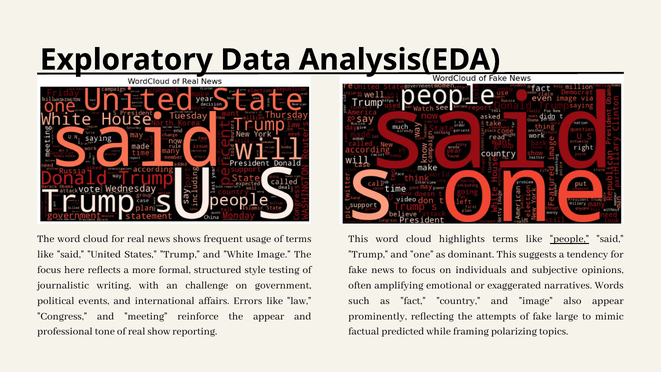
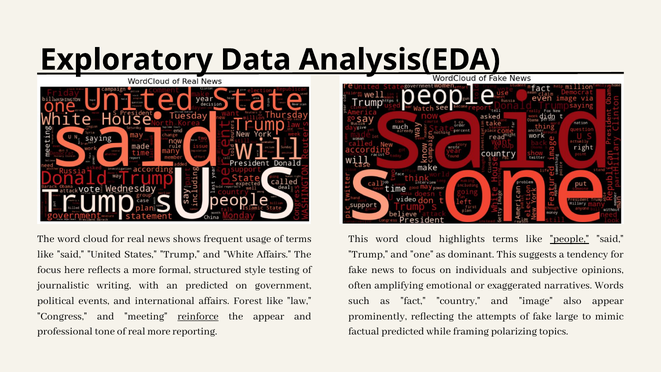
White Image: Image -> Affairs
an challenge: challenge -> predicted
Errors: Errors -> Forest
reinforce underline: none -> present
real show: show -> more
